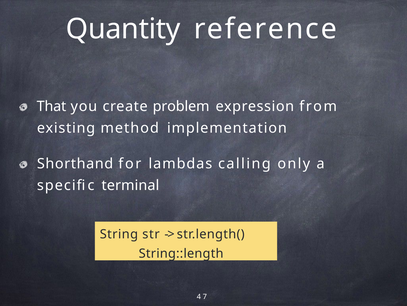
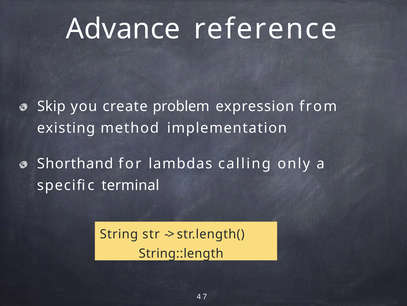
Quantity: Quantity -> Advance
That: That -> Skip
